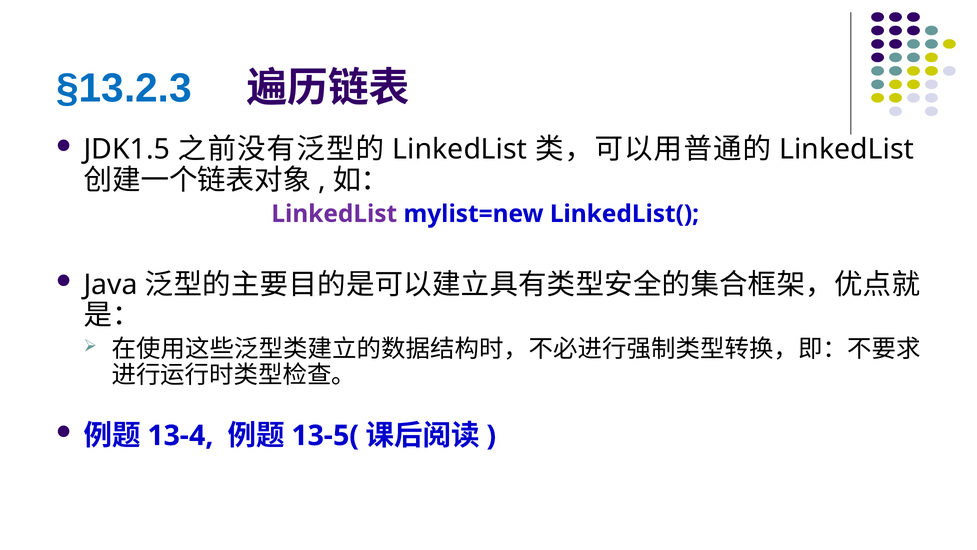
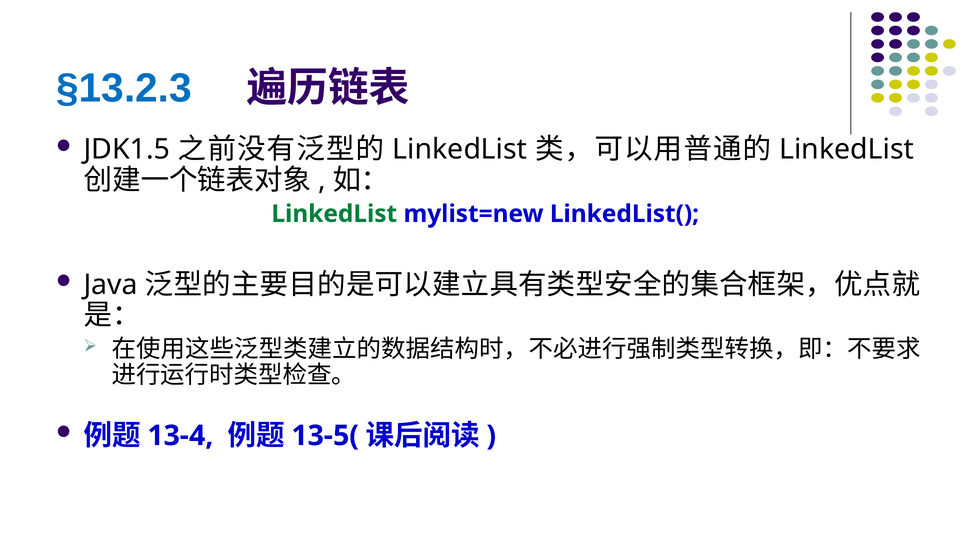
LinkedList at (334, 214) colour: purple -> green
